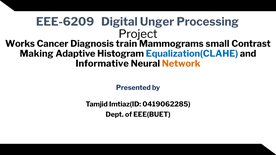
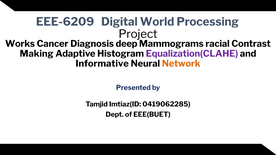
Unger: Unger -> World
train: train -> deep
small: small -> racial
Equalization(CLAHE colour: blue -> purple
